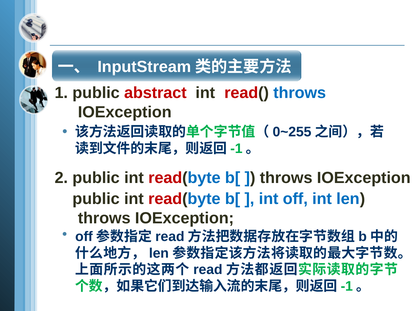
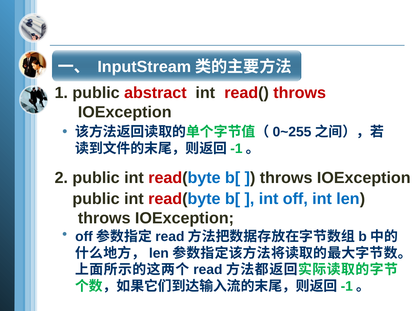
throws at (300, 93) colour: blue -> red
